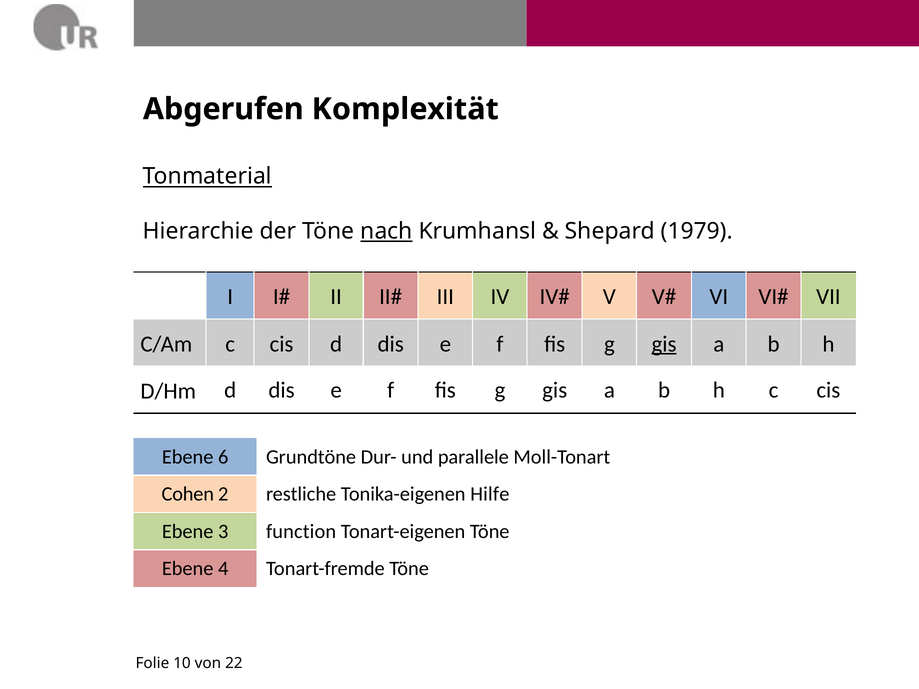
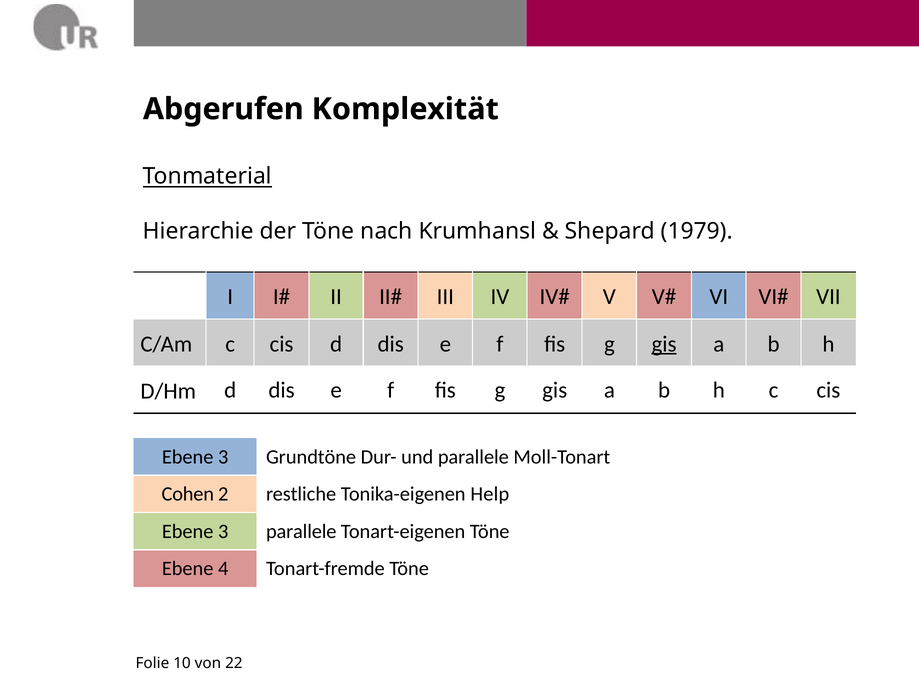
nach underline: present -> none
6 at (223, 457): 6 -> 3
Hilfe: Hilfe -> Help
3 function: function -> parallele
